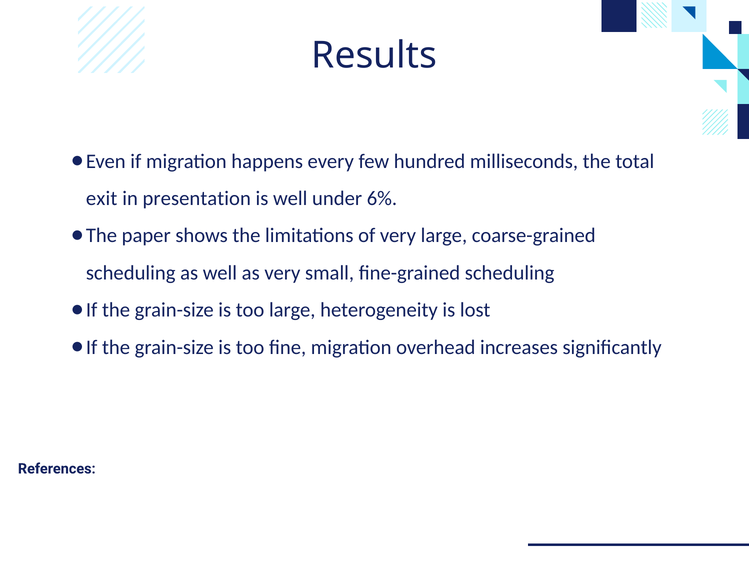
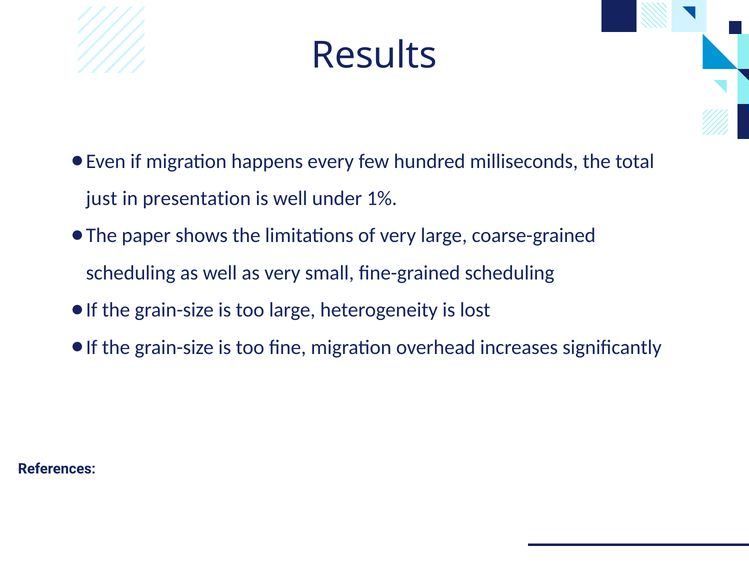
exit: exit -> just
6%: 6% -> 1%
